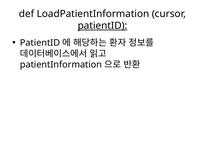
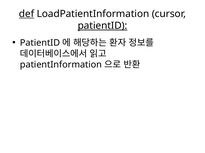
def underline: none -> present
